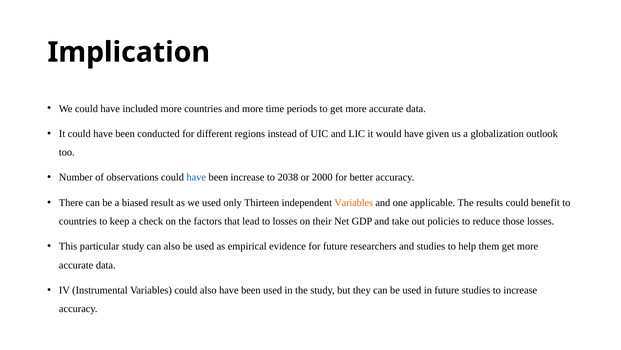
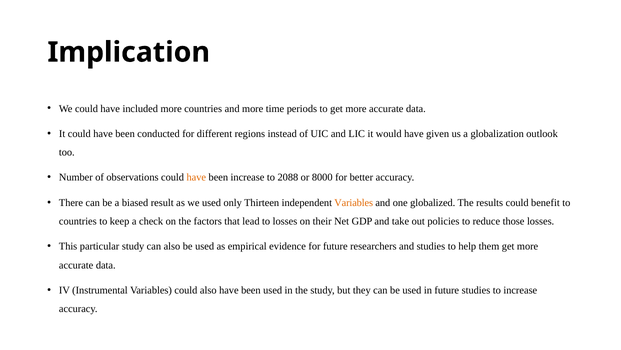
have at (196, 177) colour: blue -> orange
2038: 2038 -> 2088
2000: 2000 -> 8000
applicable: applicable -> globalized
